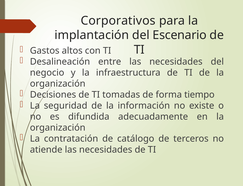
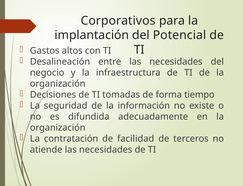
Escenario: Escenario -> Potencial
catálogo: catálogo -> facilidad
